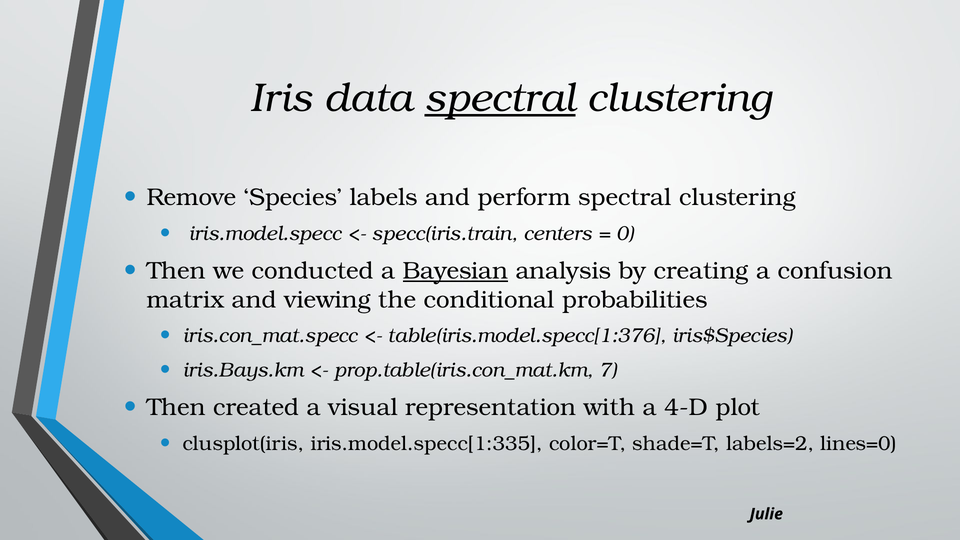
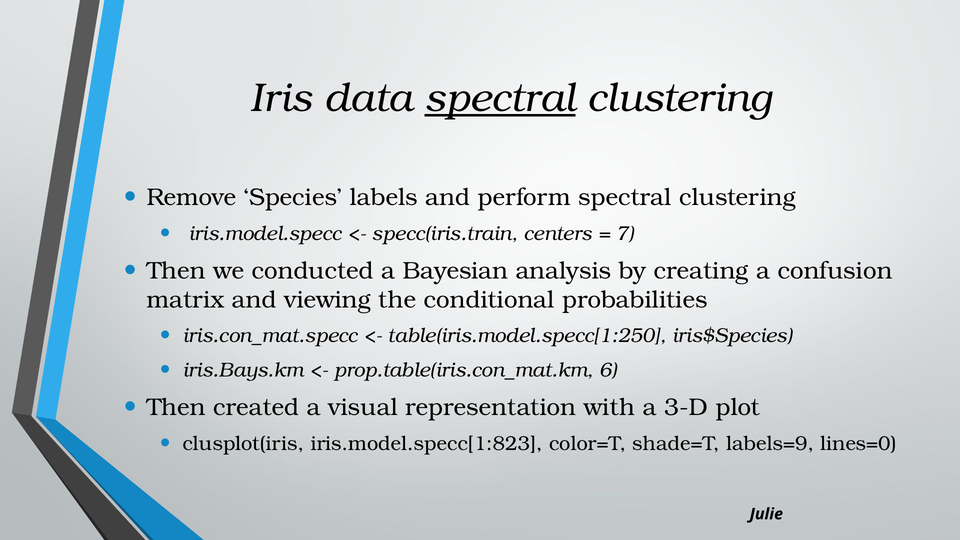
0: 0 -> 7
Bayesian underline: present -> none
table(iris.model.specc[1:376: table(iris.model.specc[1:376 -> table(iris.model.specc[1:250
7: 7 -> 6
4-D: 4-D -> 3-D
iris.model.specc[1:335: iris.model.specc[1:335 -> iris.model.specc[1:823
labels=2: labels=2 -> labels=9
